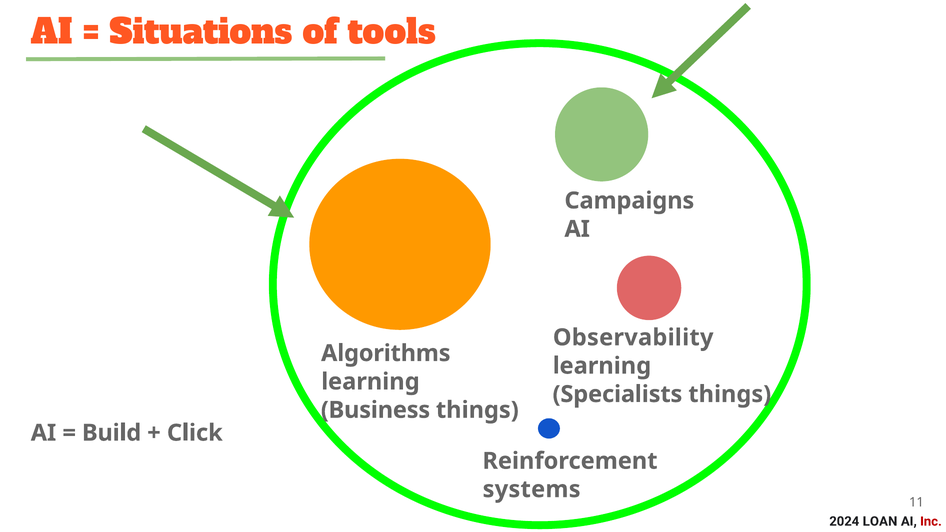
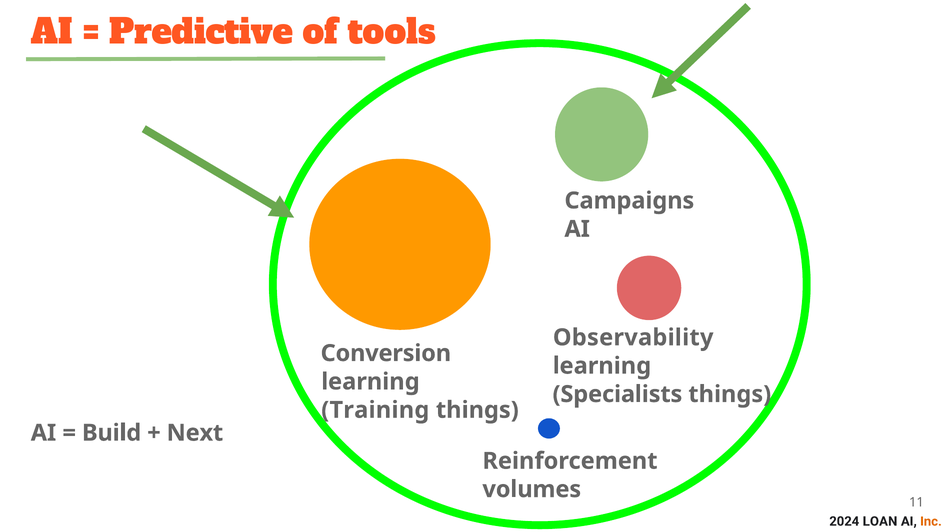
Situations: Situations -> Predictive
Algorithms: Algorithms -> Conversion
Business: Business -> Training
Click: Click -> Next
systems: systems -> volumes
Inc colour: red -> orange
